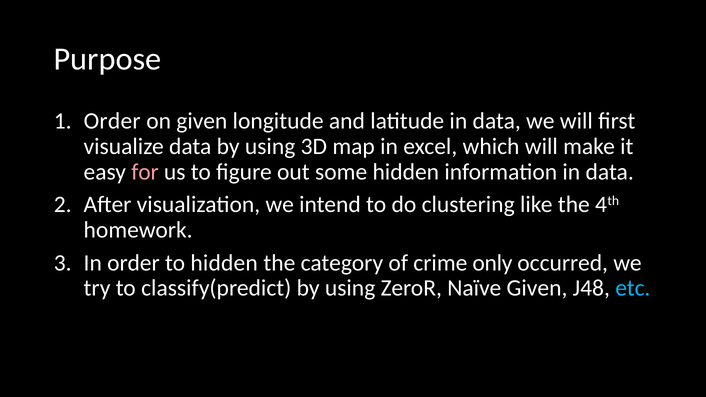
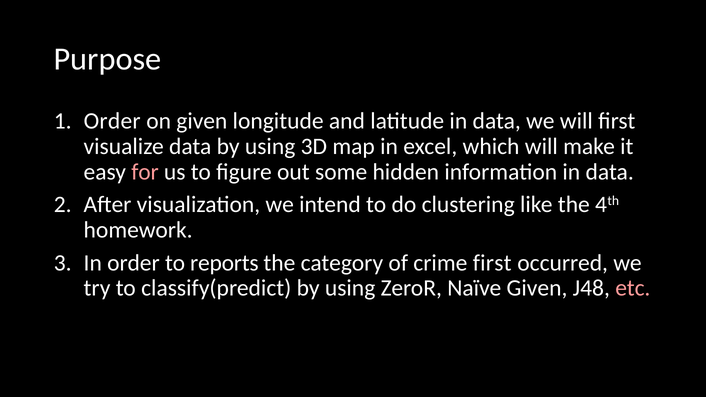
to hidden: hidden -> reports
crime only: only -> first
etc colour: light blue -> pink
